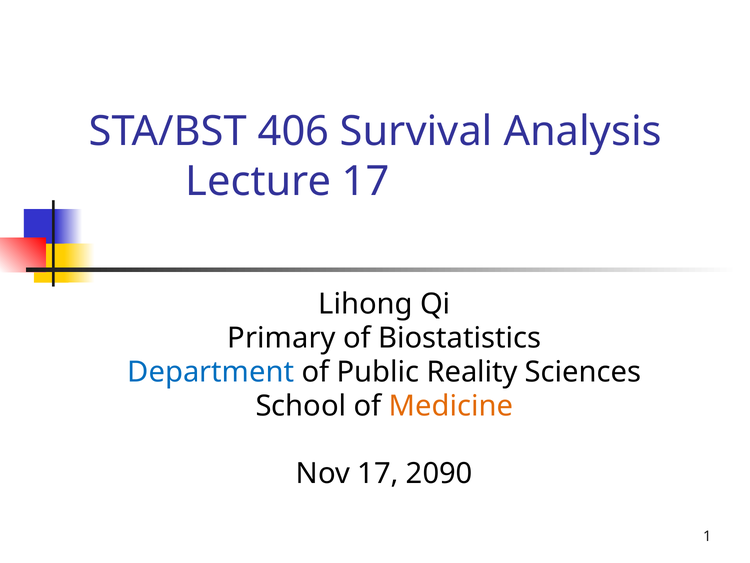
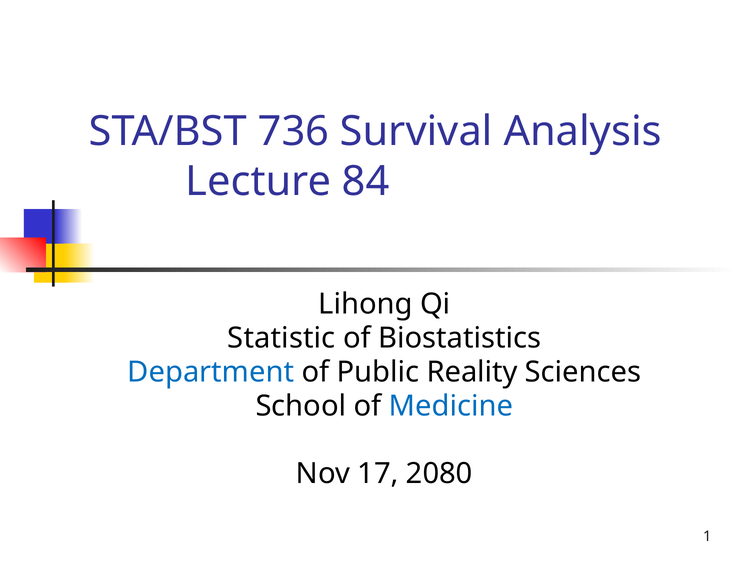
406: 406 -> 736
Lecture 17: 17 -> 84
Primary: Primary -> Statistic
Medicine colour: orange -> blue
2090: 2090 -> 2080
